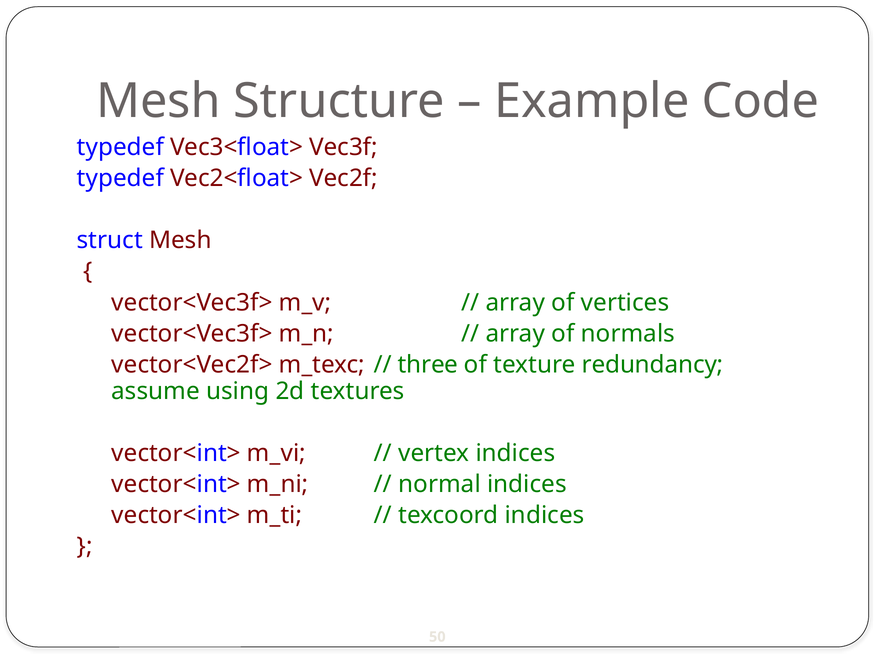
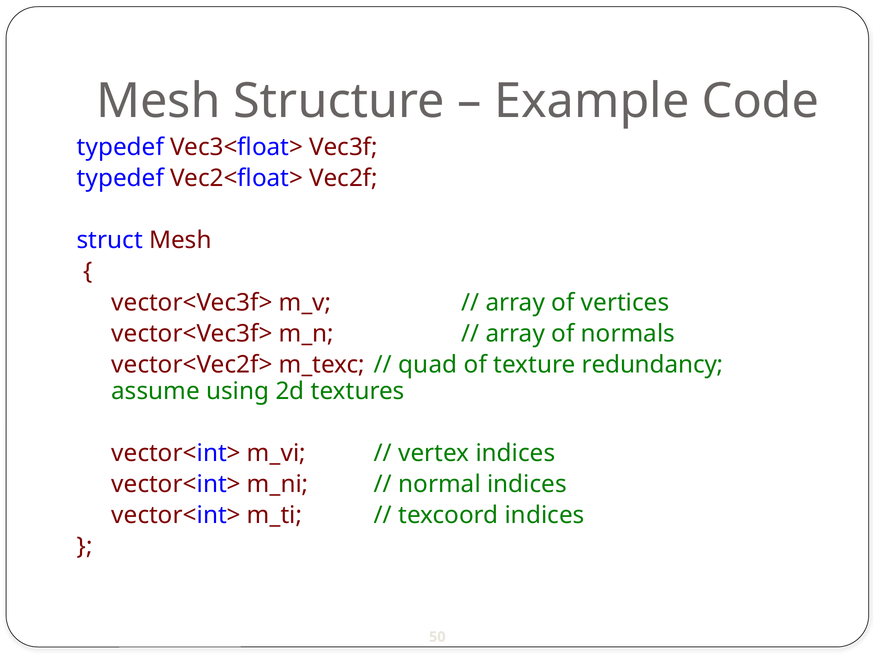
three: three -> quad
